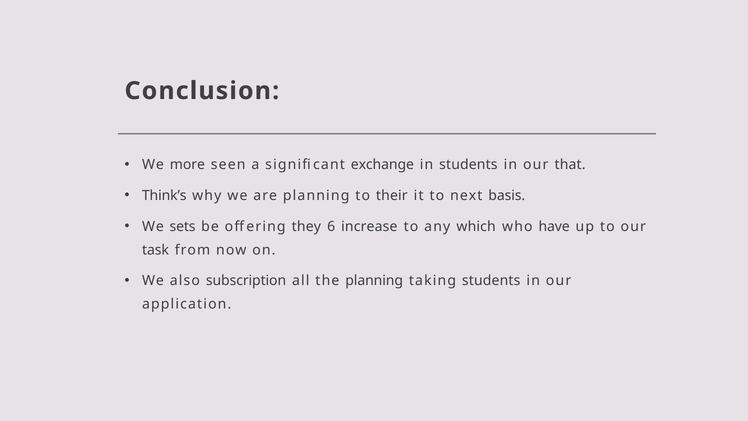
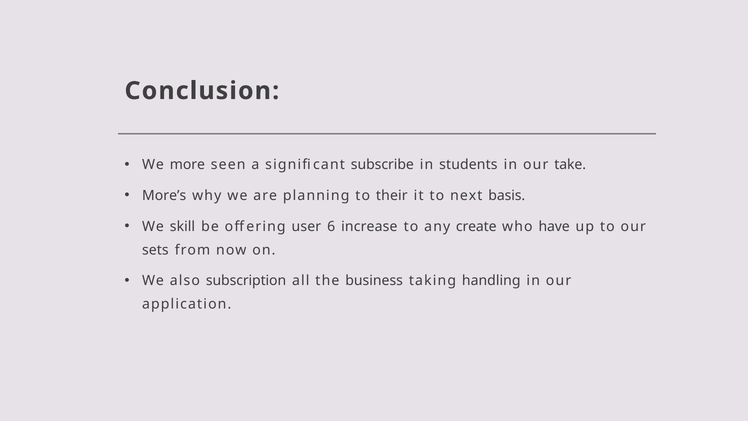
exchange: exchange -> subscribe
that: that -> take
Think’s: Think’s -> More’s
sets: sets -> skill
they: they -> user
which: which -> create
task: task -> sets
the planning: planning -> business
taking students: students -> handling
